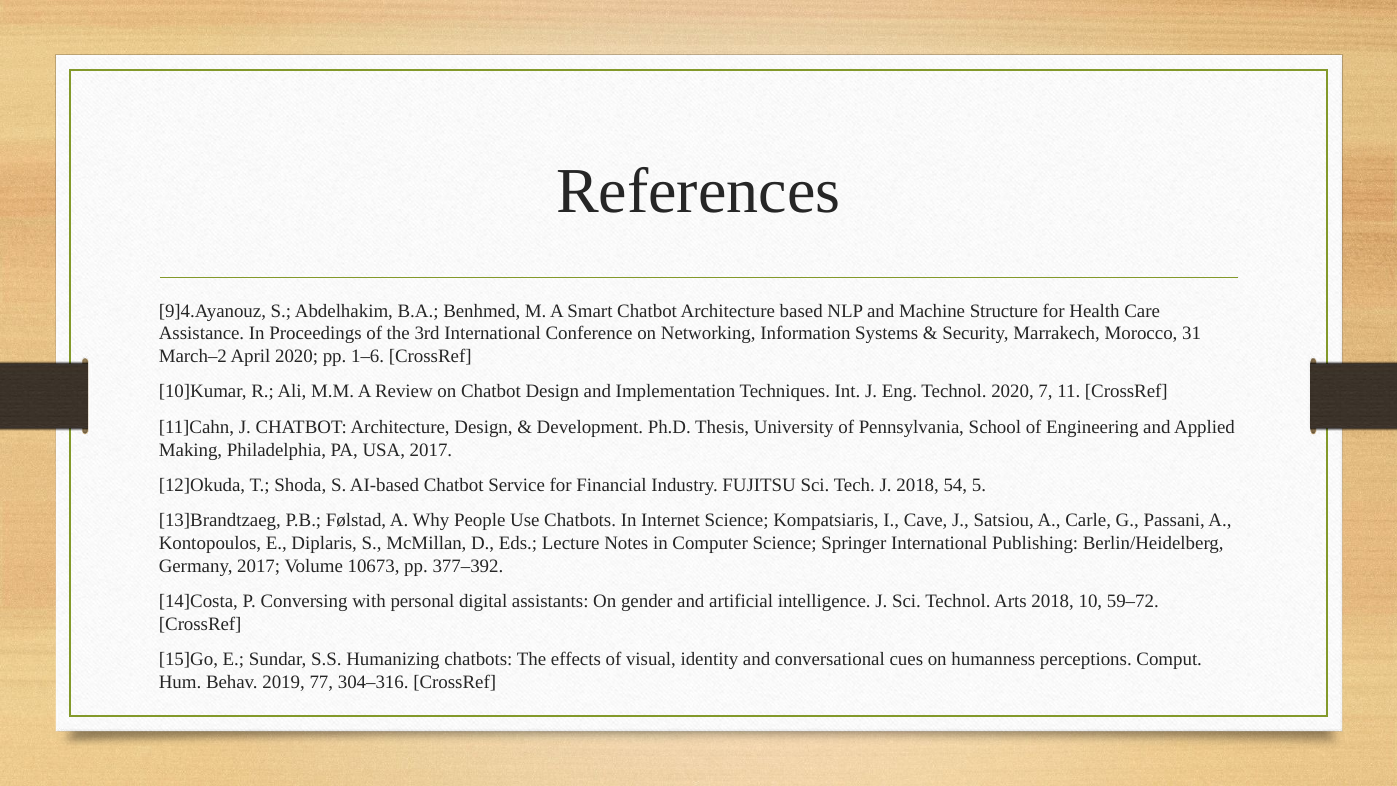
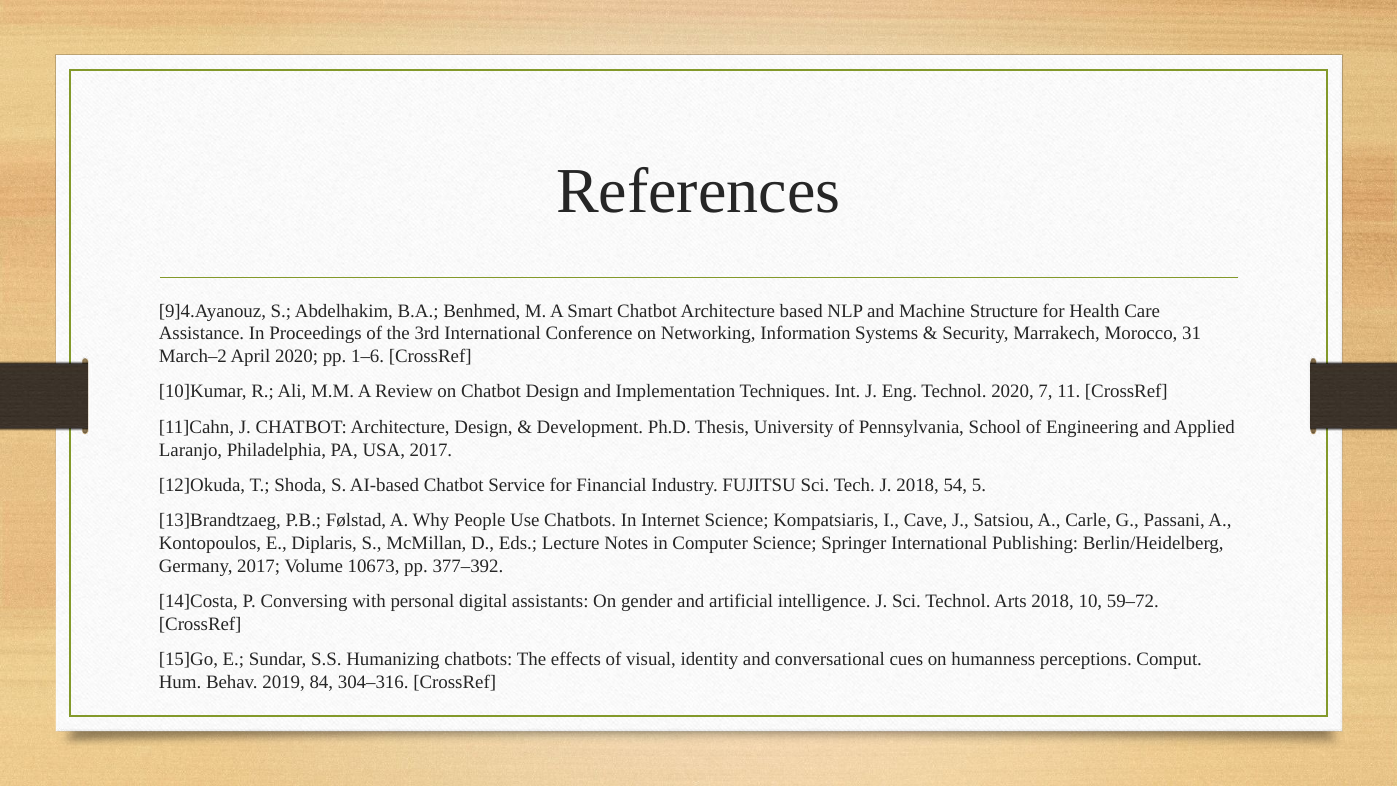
Making: Making -> Laranjo
77: 77 -> 84
